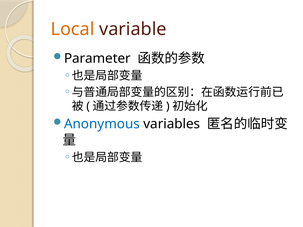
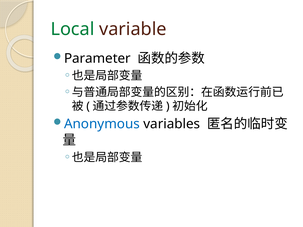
Local colour: orange -> green
